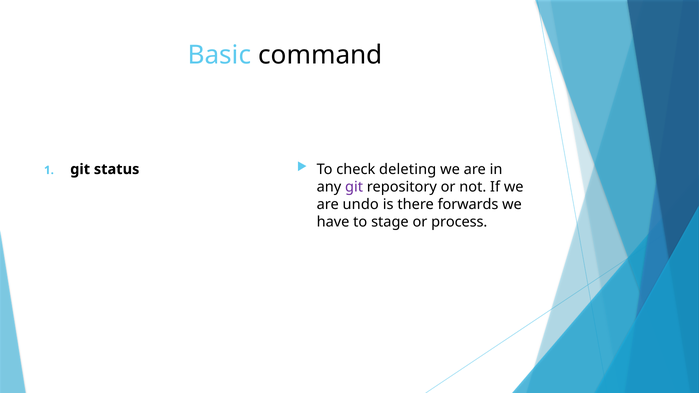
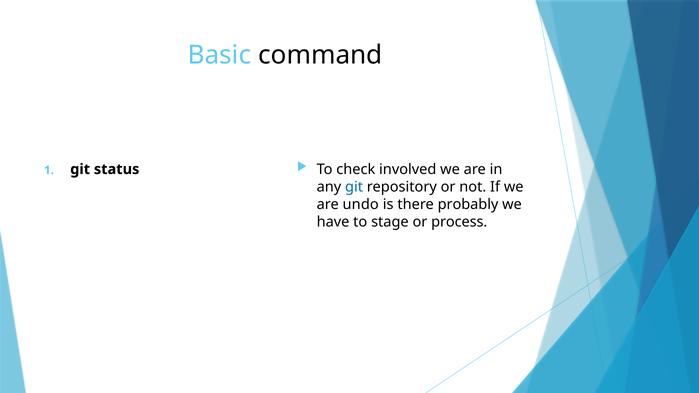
deleting: deleting -> involved
git at (354, 187) colour: purple -> blue
forwards: forwards -> probably
